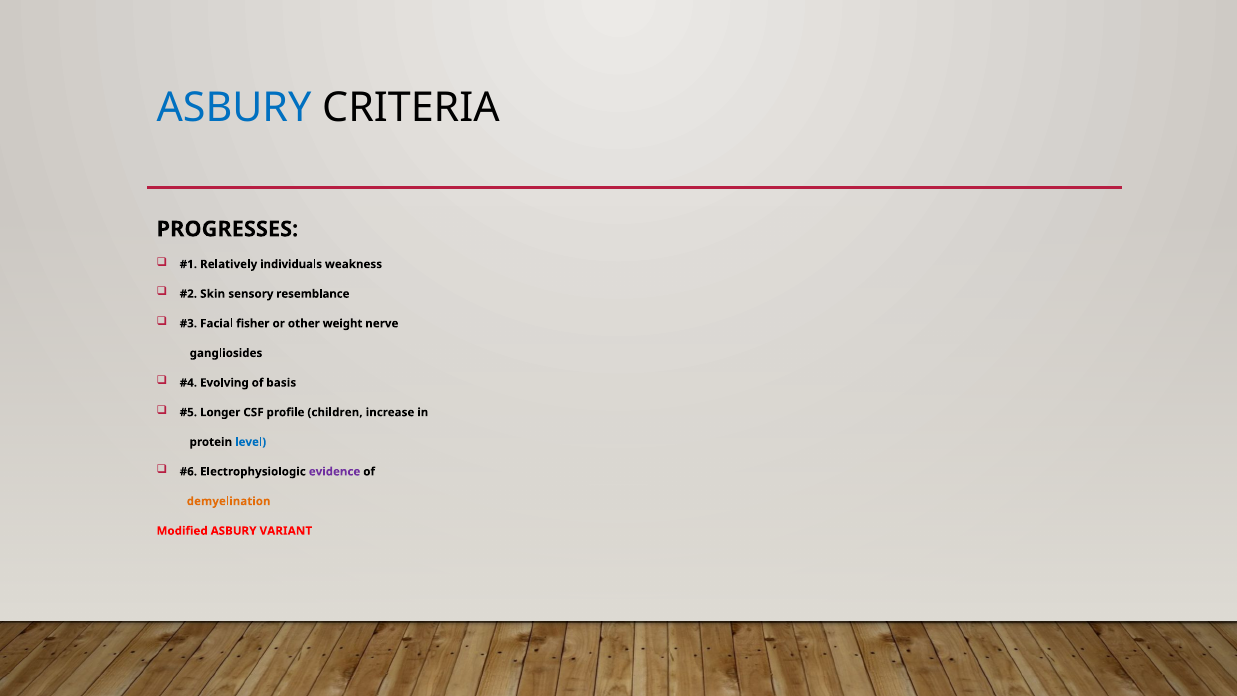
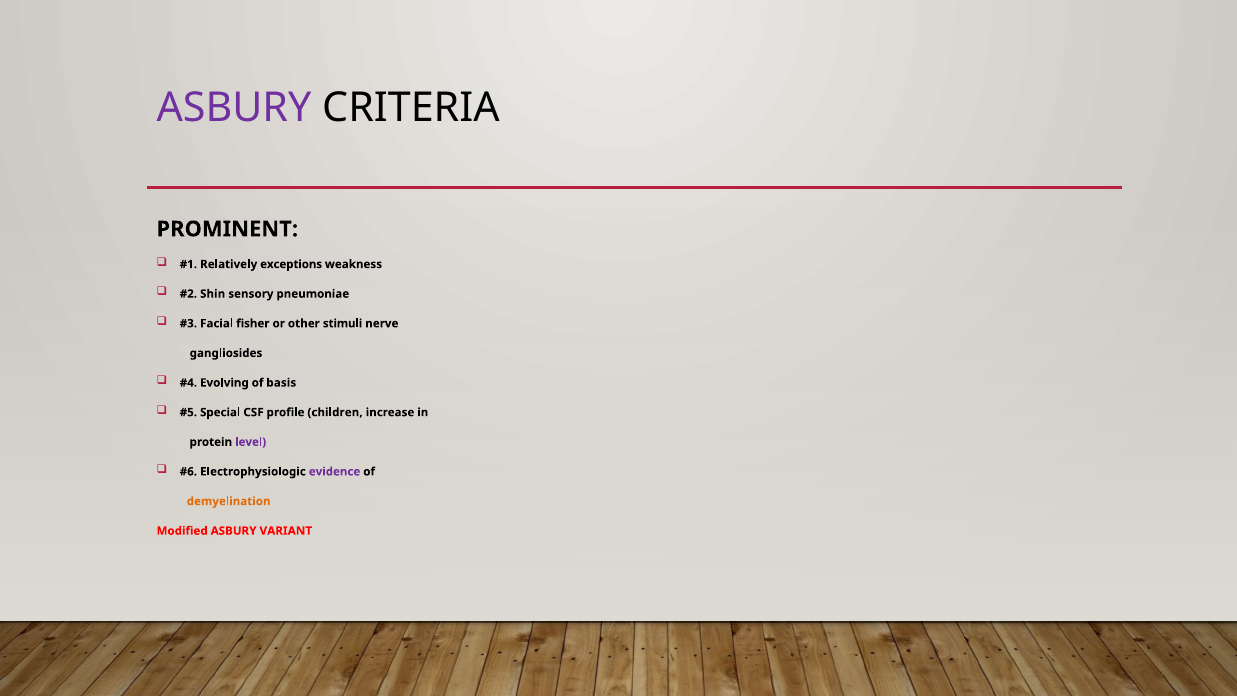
ASBURY at (234, 108) colour: blue -> purple
PROGRESSES: PROGRESSES -> PROMINENT
individuals: individuals -> exceptions
Skin: Skin -> Shin
resemblance: resemblance -> pneumoniae
weight: weight -> stimuli
Longer: Longer -> Special
level colour: blue -> purple
